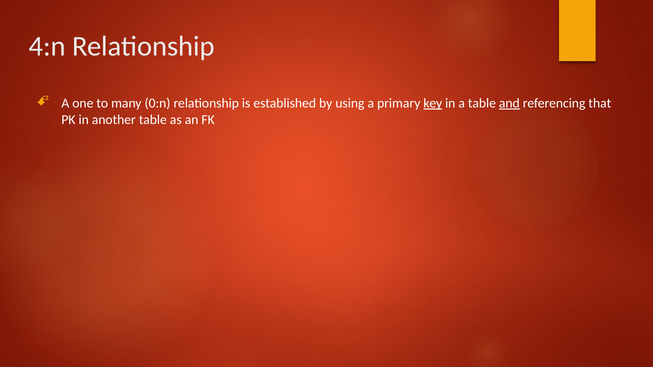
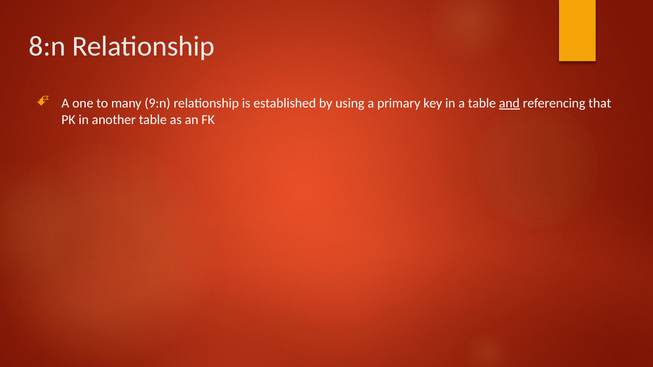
4:n: 4:n -> 8:n
0:n: 0:n -> 9:n
key underline: present -> none
